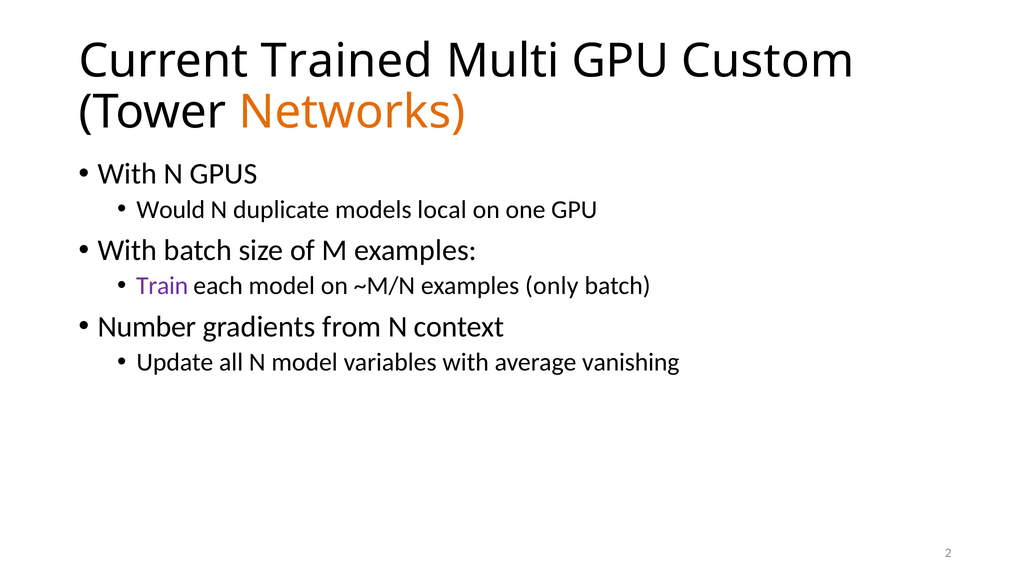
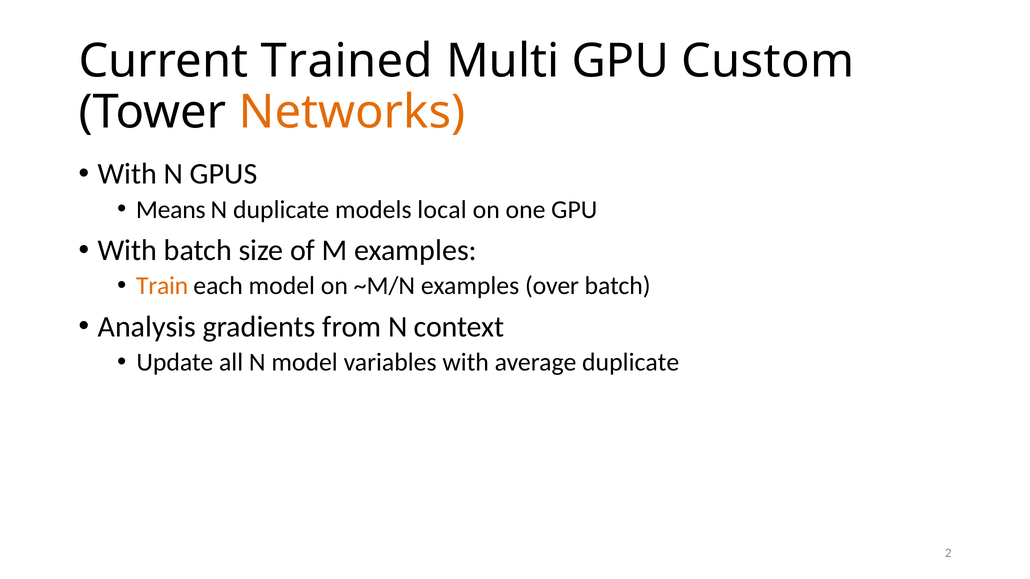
Would: Would -> Means
Train colour: purple -> orange
only: only -> over
Number: Number -> Analysis
average vanishing: vanishing -> duplicate
